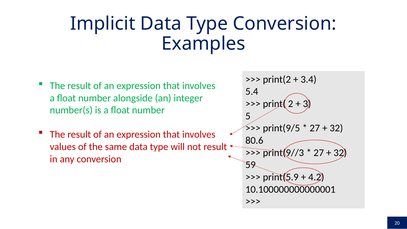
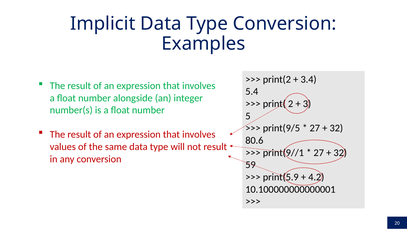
print(9//3: print(9//3 -> print(9//1
